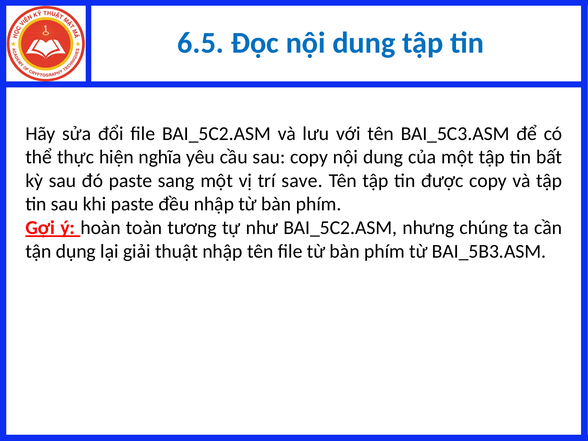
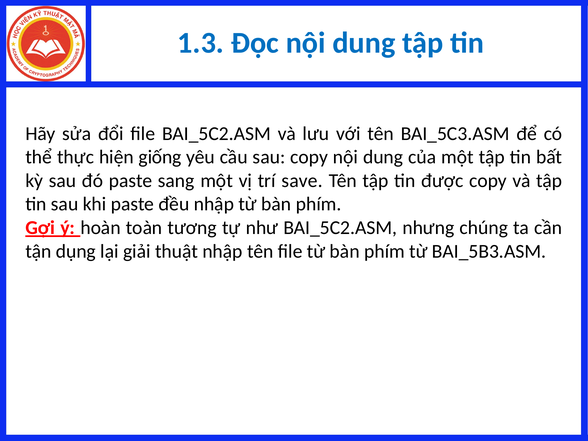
6.5: 6.5 -> 1.3
nghĩa: nghĩa -> giống
